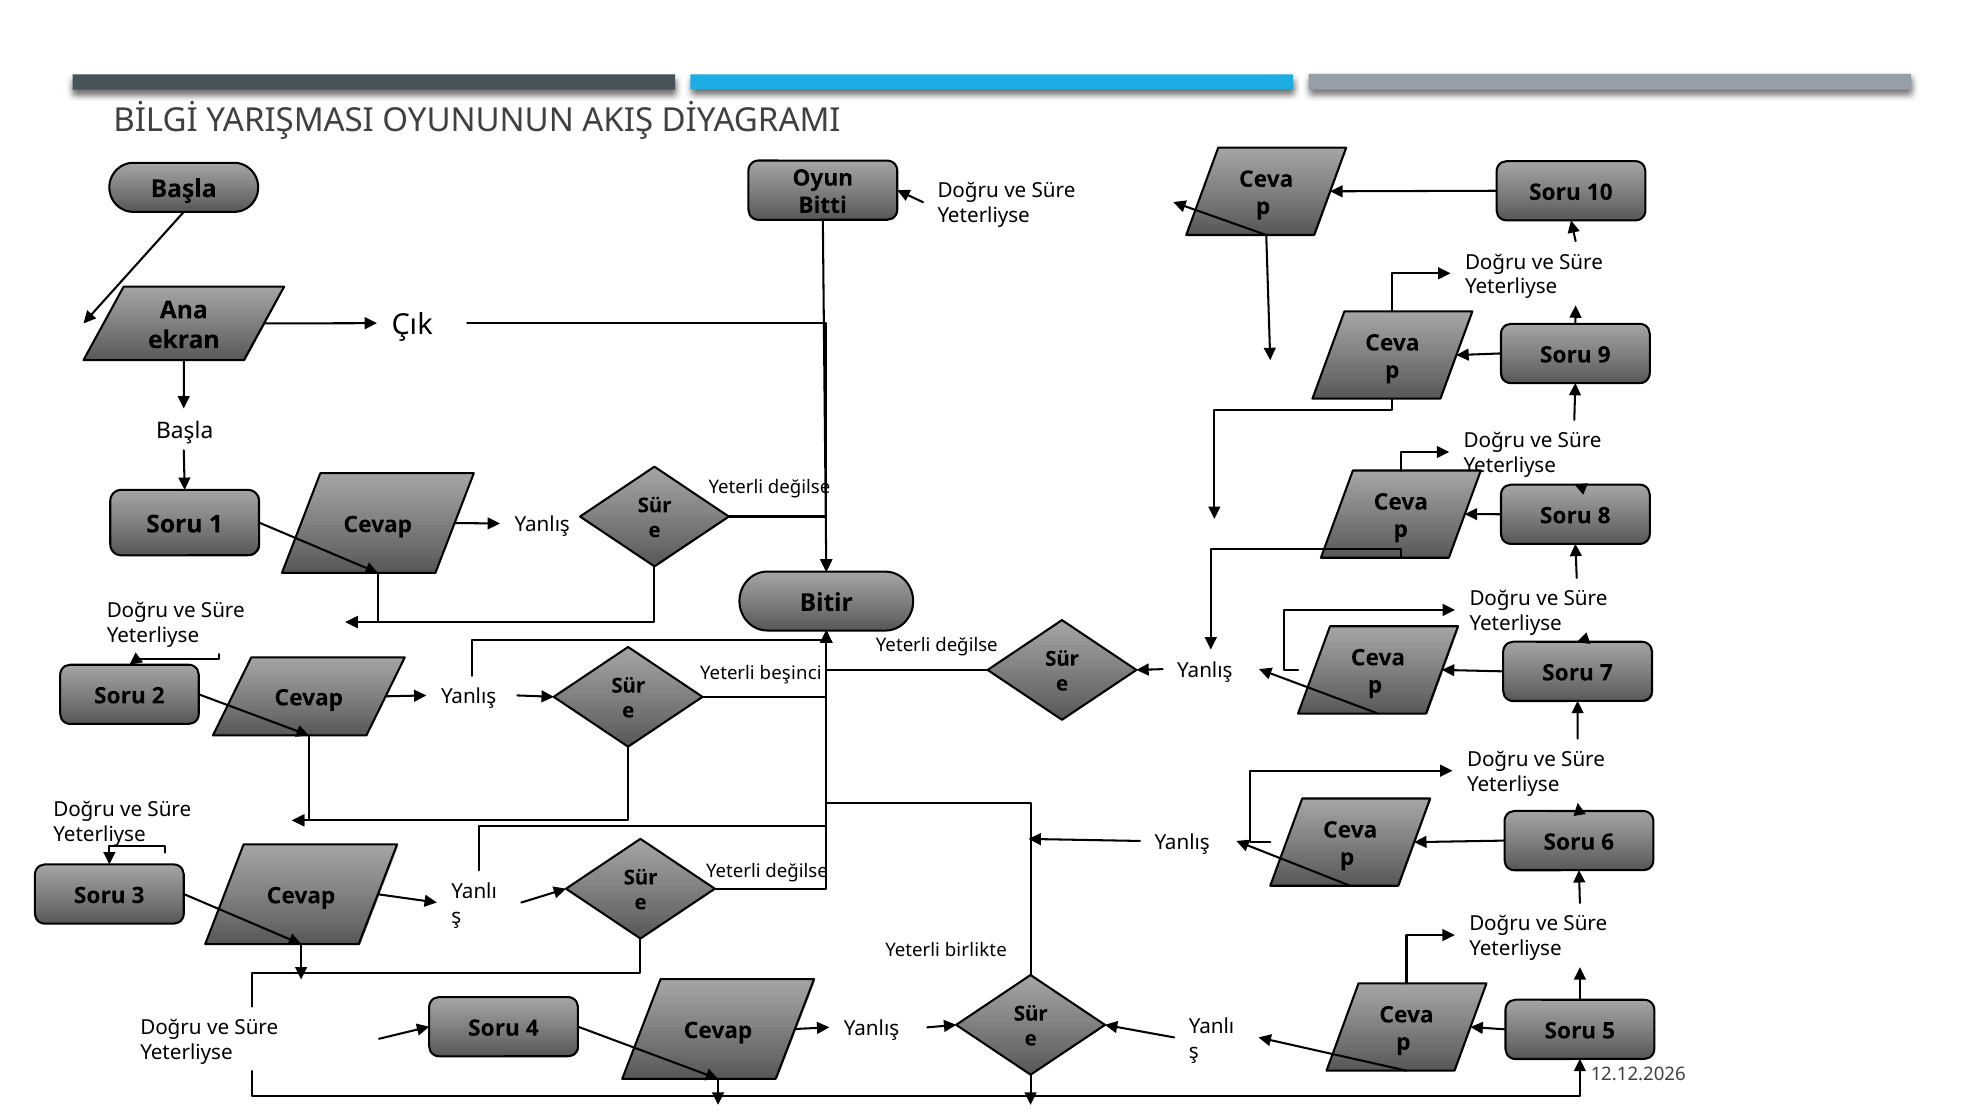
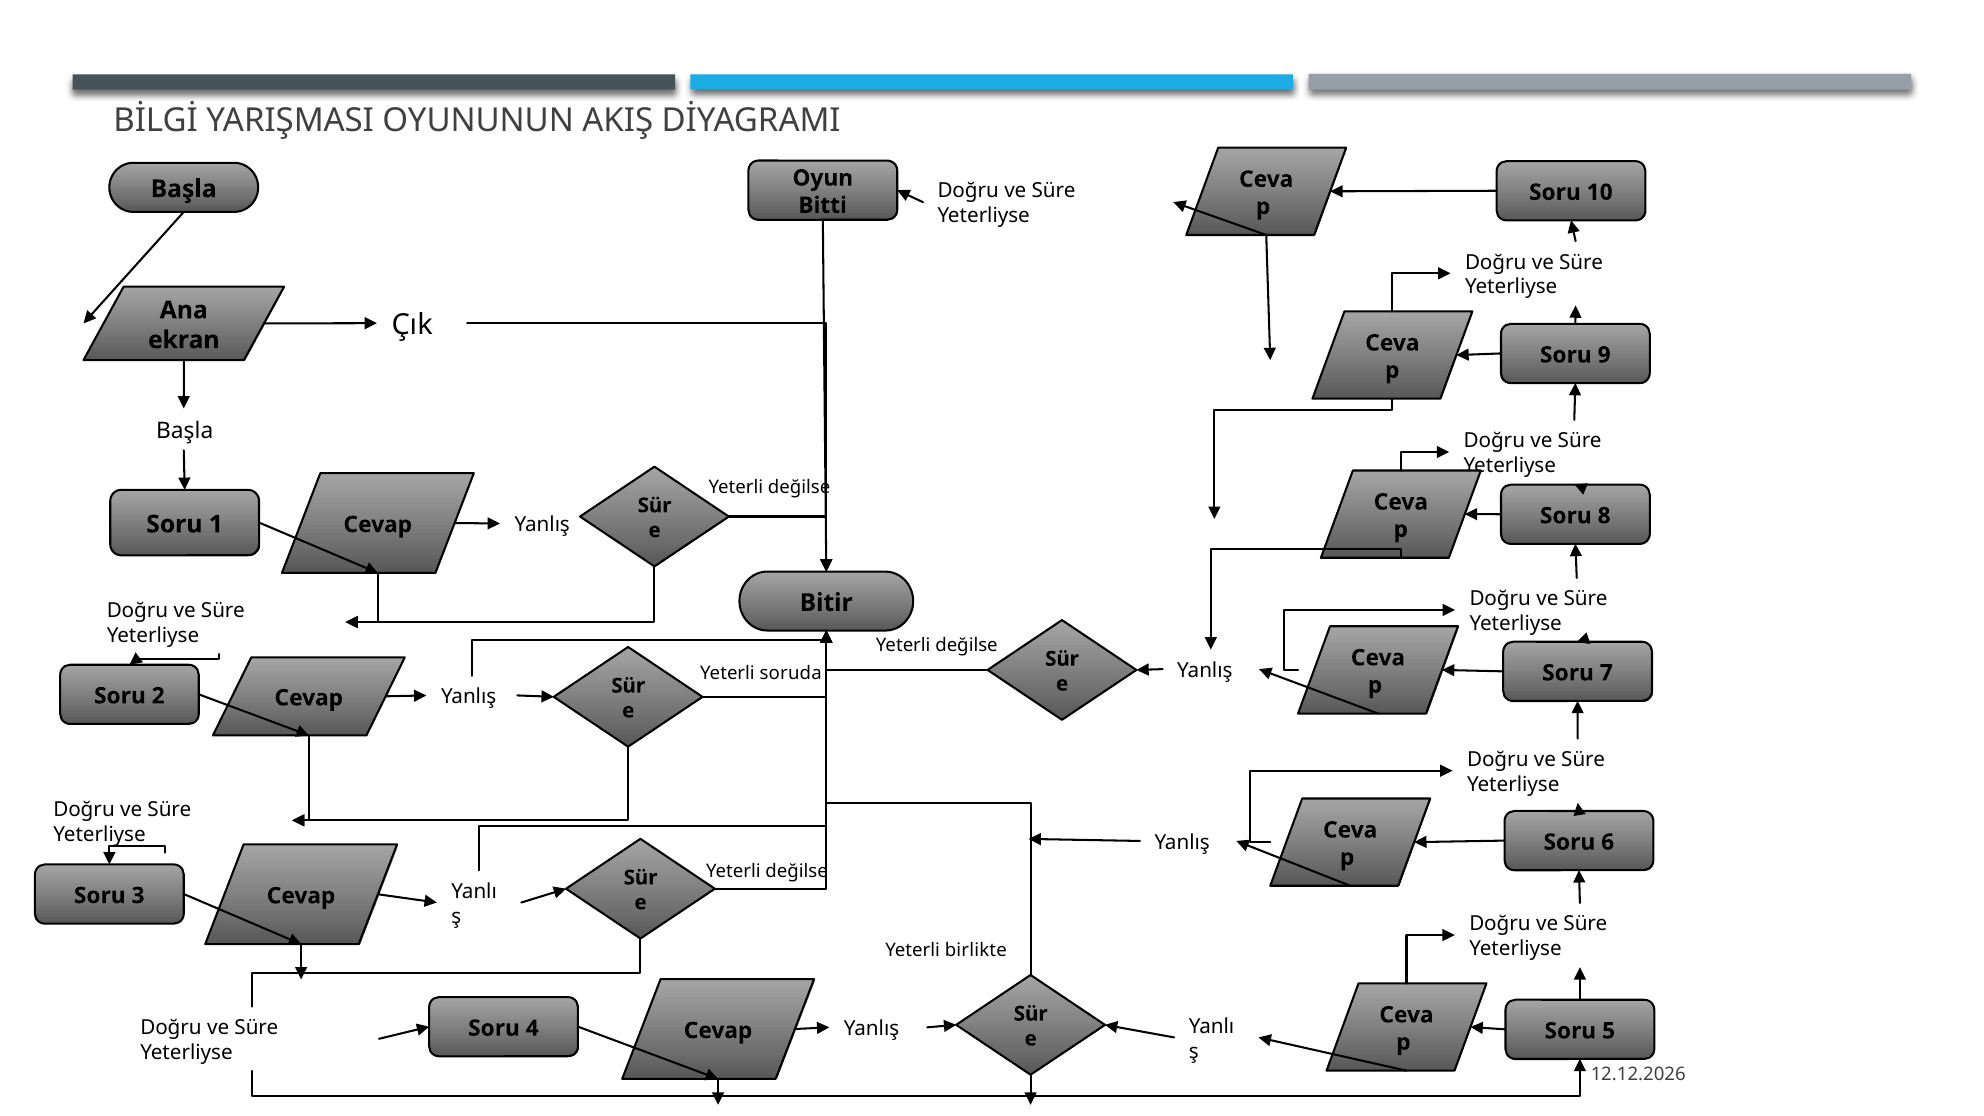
beşinci: beşinci -> soruda
